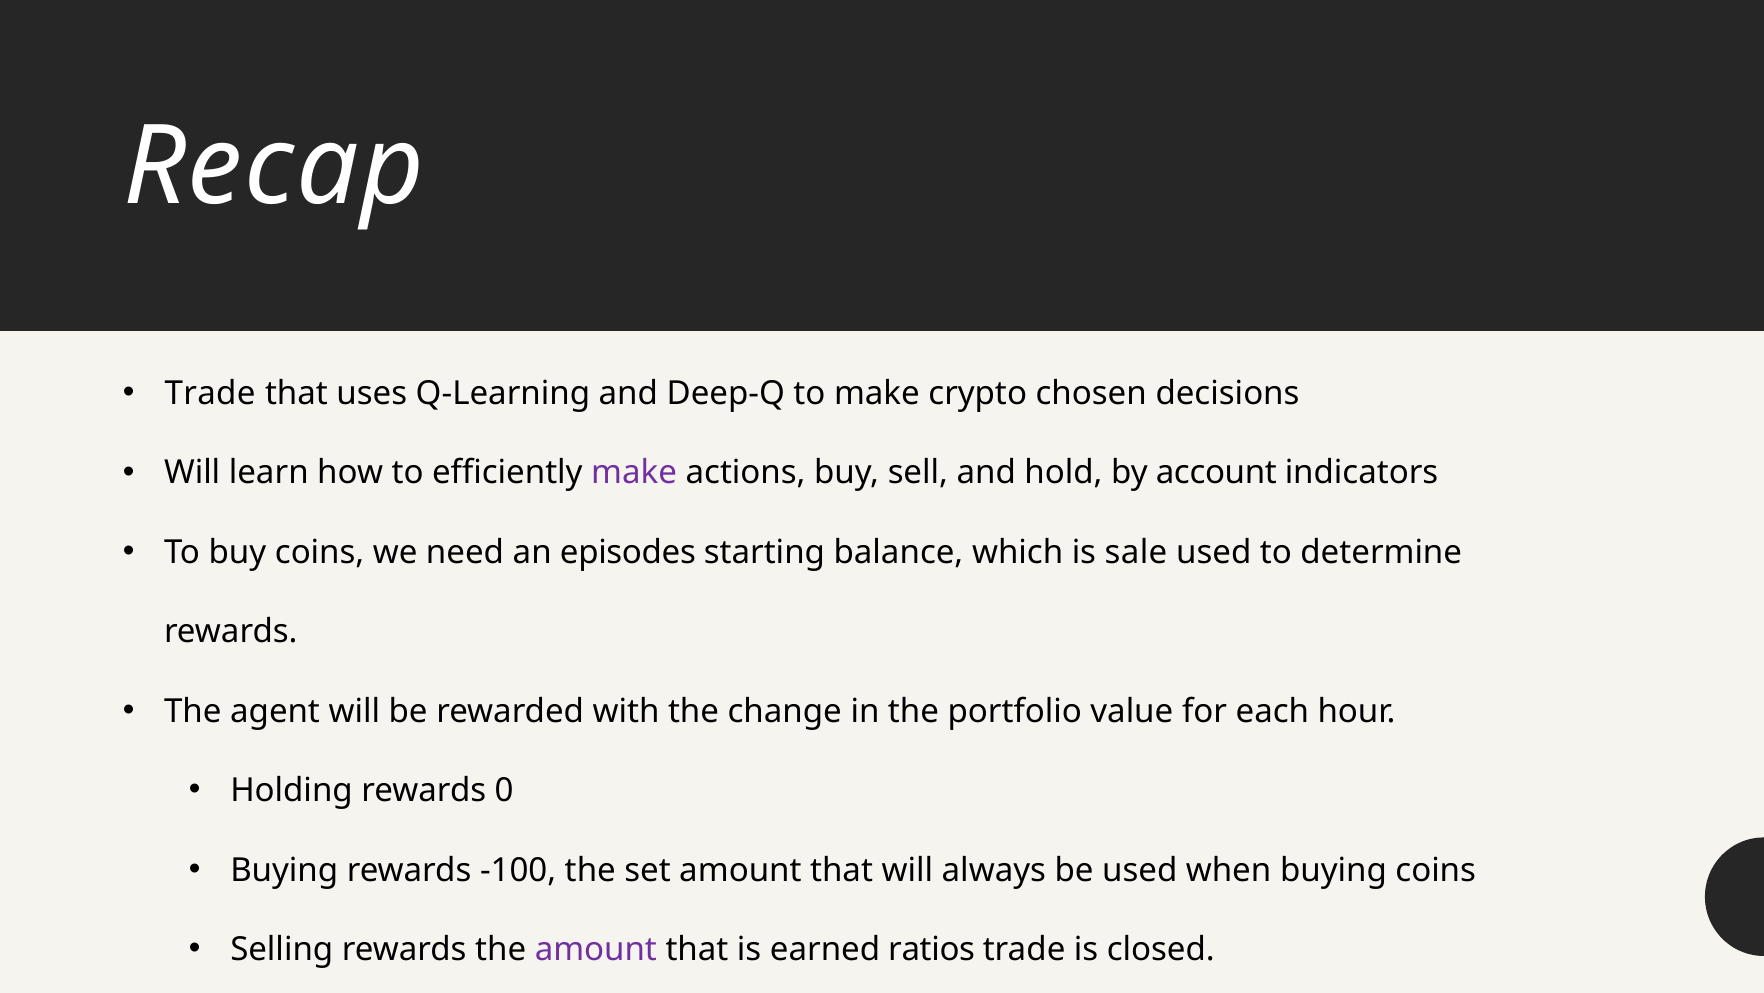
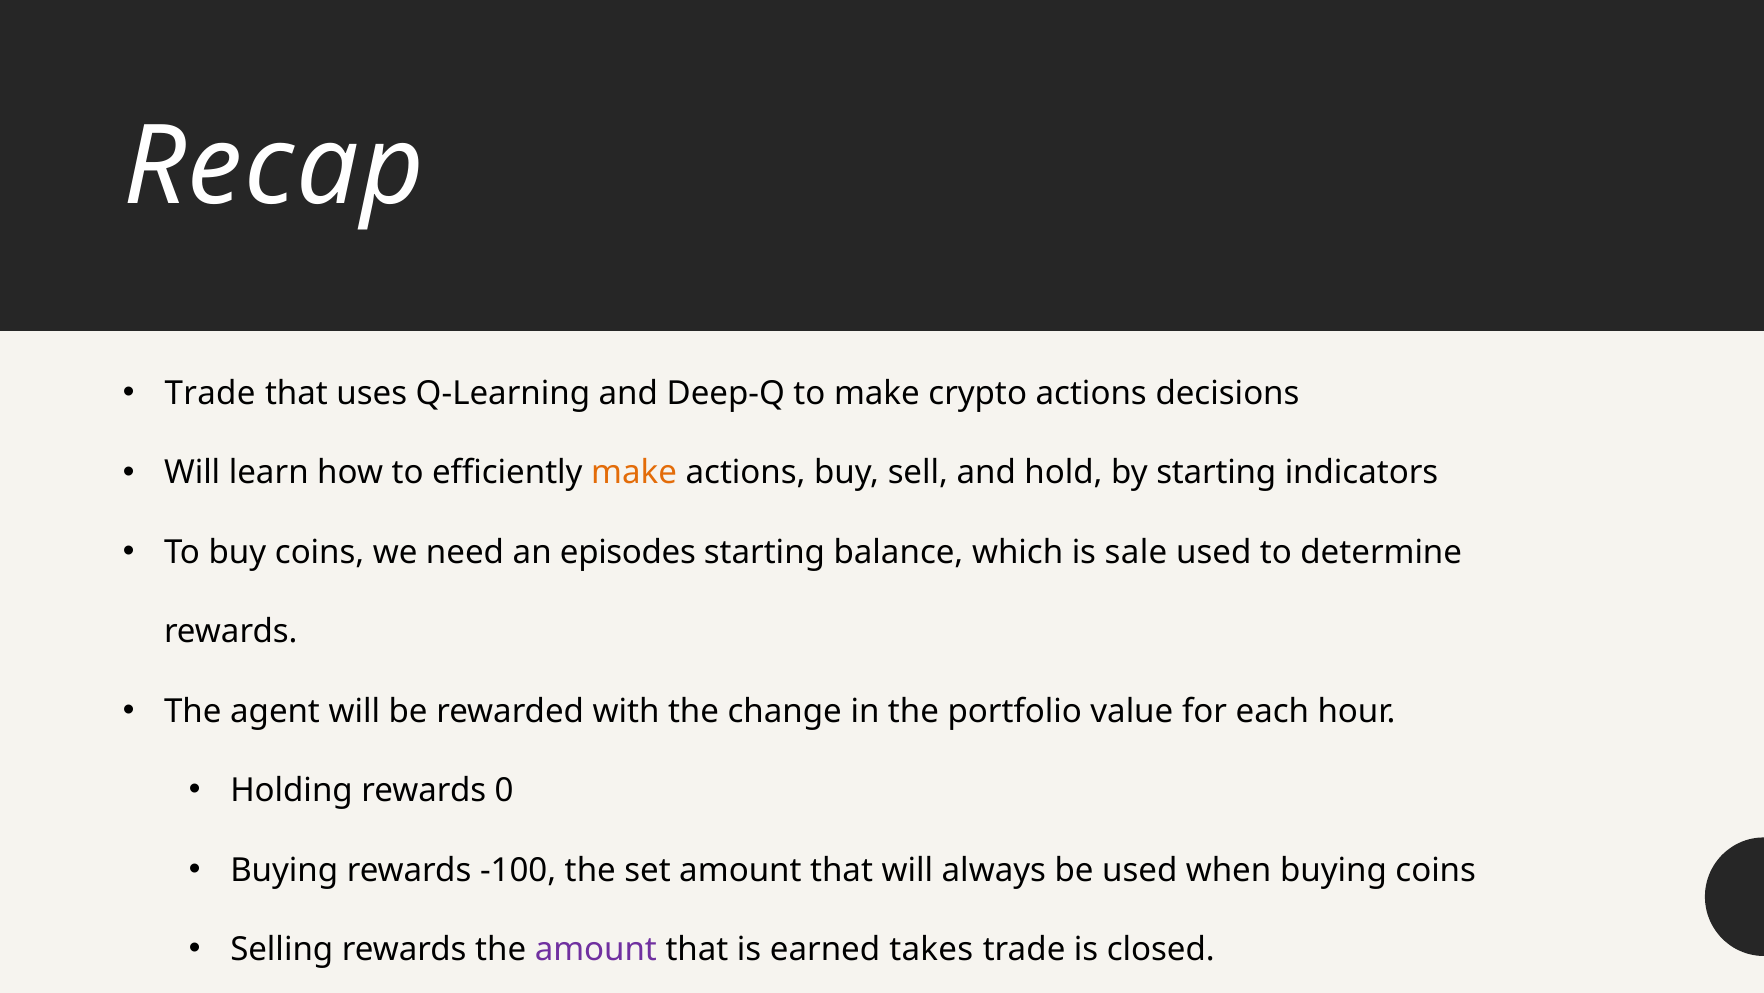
crypto chosen: chosen -> actions
make at (634, 473) colour: purple -> orange
by account: account -> starting
ratios: ratios -> takes
